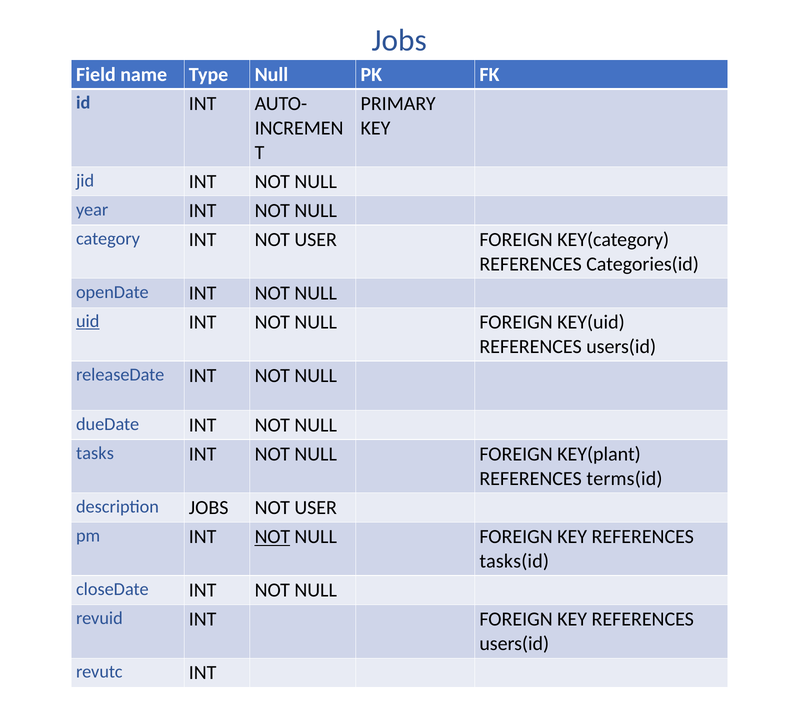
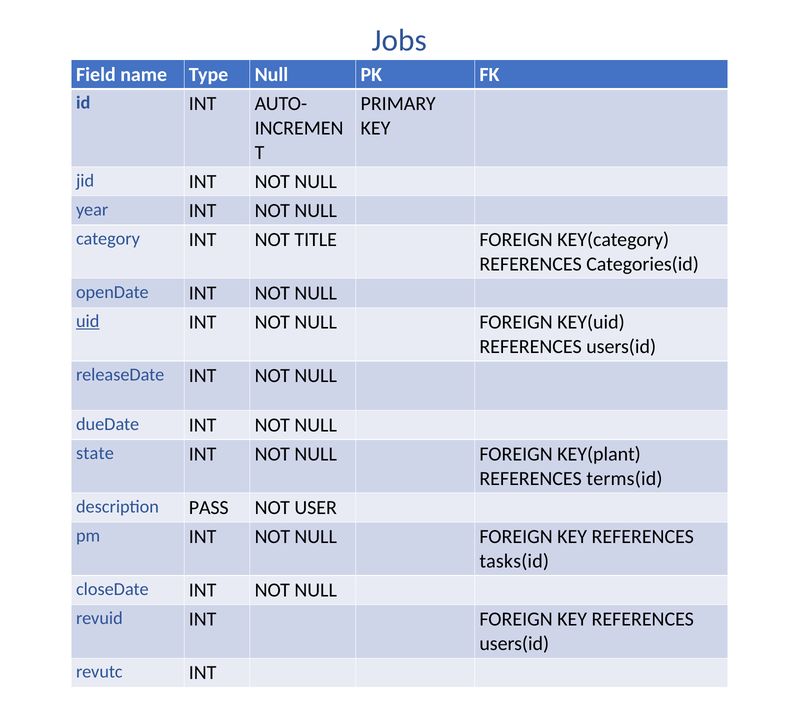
INT NOT USER: USER -> TITLE
tasks: tasks -> state
description JOBS: JOBS -> PASS
NOT at (272, 537) underline: present -> none
